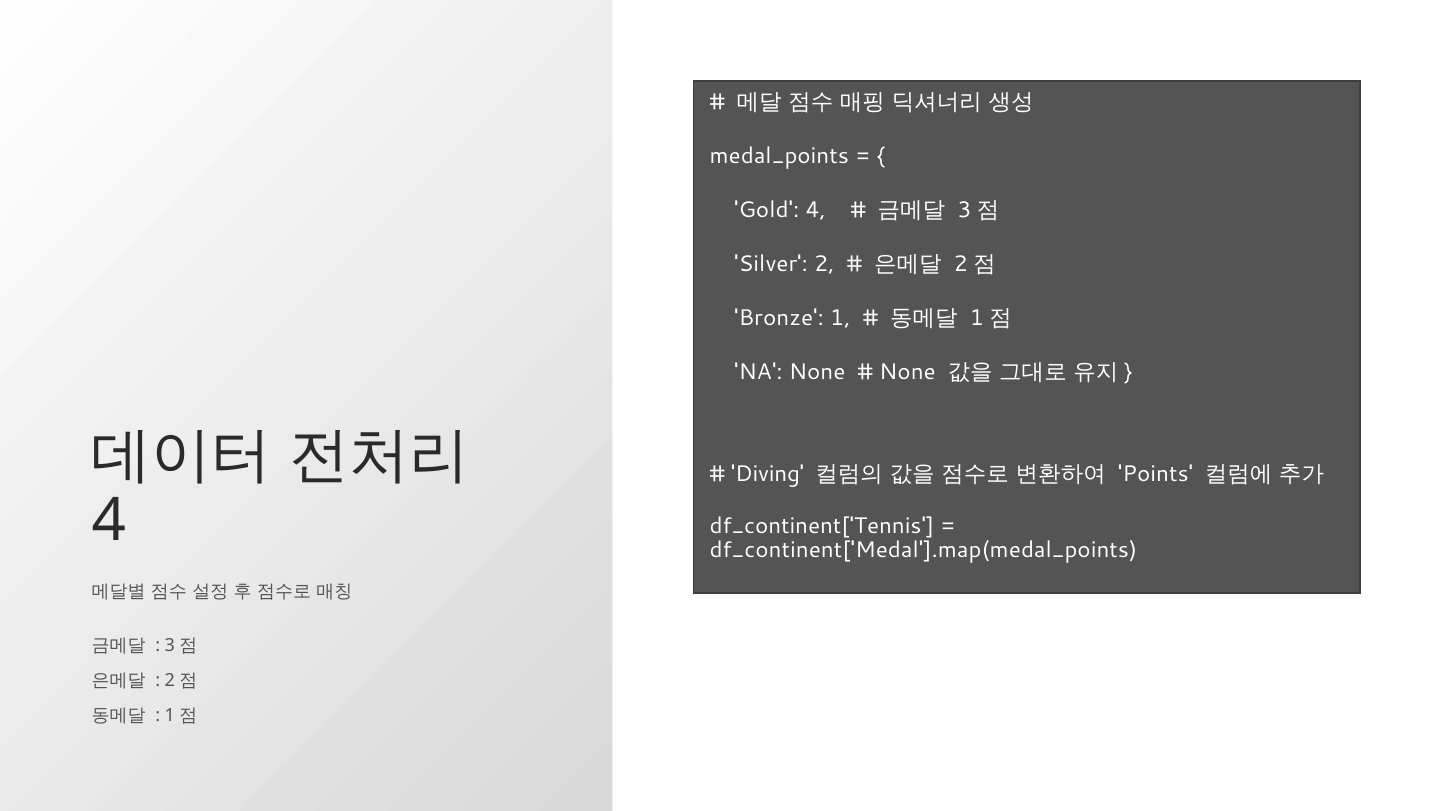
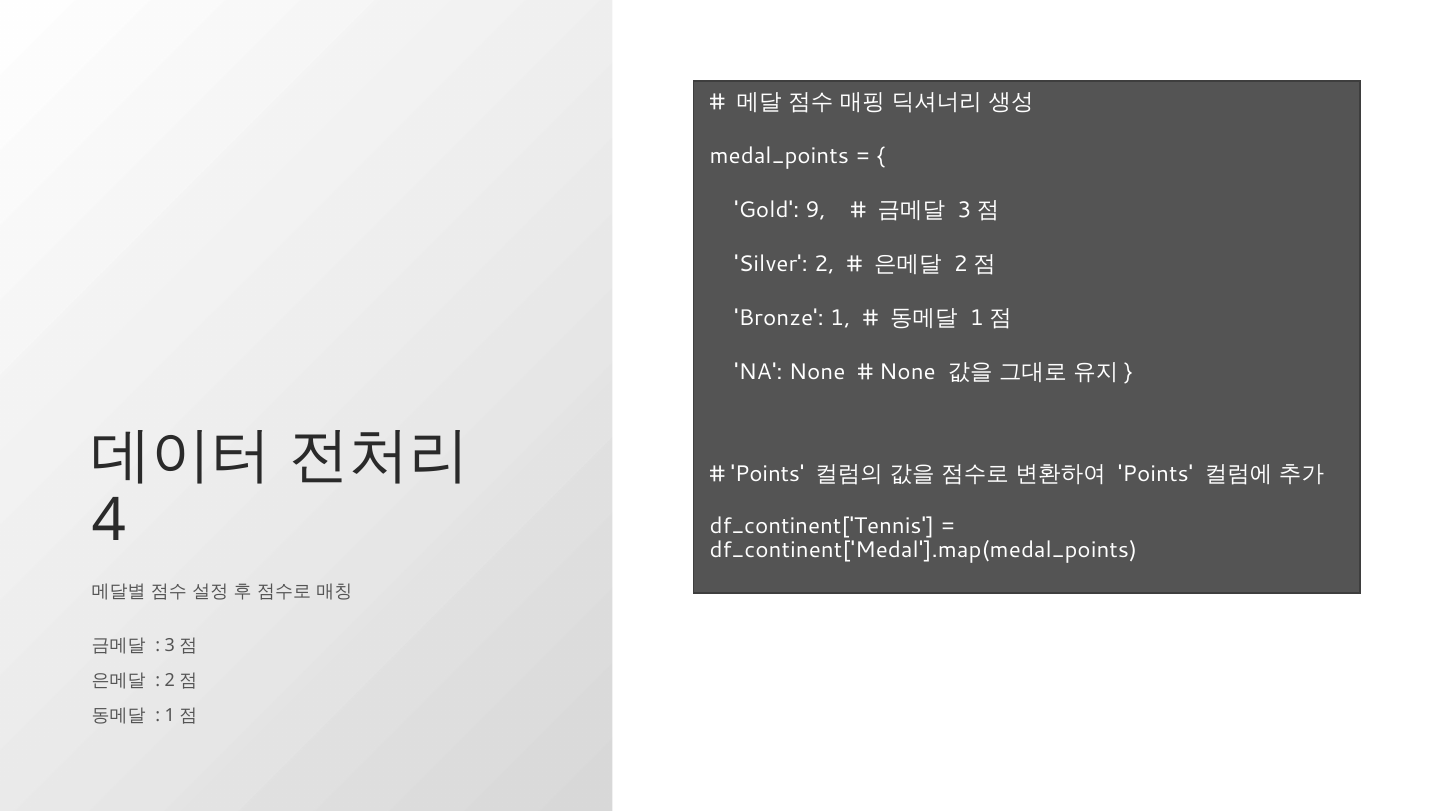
Gold 4: 4 -> 9
Diving at (768, 474): Diving -> Points
